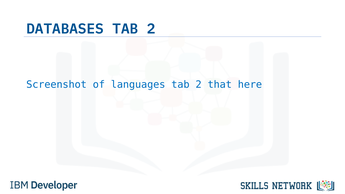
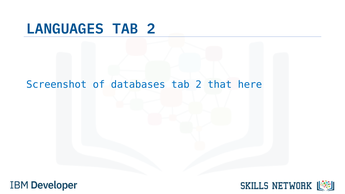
DATABASES: DATABASES -> LANGUAGES
languages: languages -> databases
